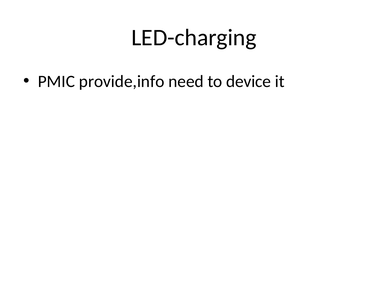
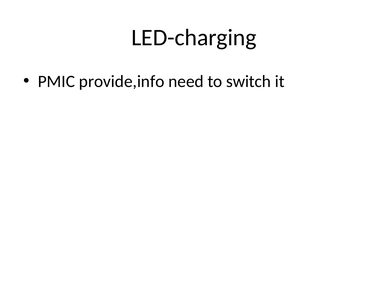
device: device -> switch
